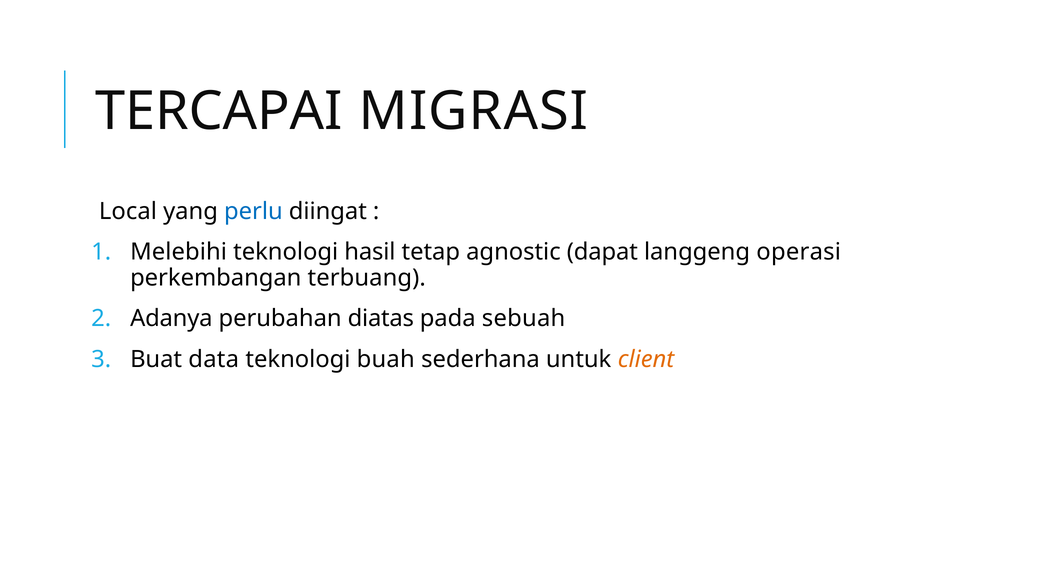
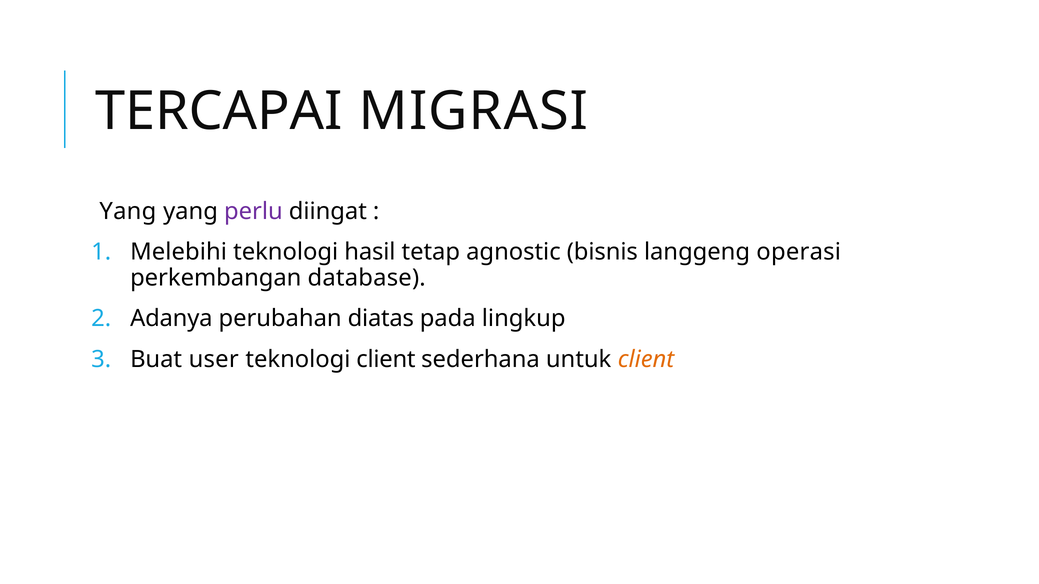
Local at (128, 211): Local -> Yang
perlu colour: blue -> purple
dapat: dapat -> bisnis
terbuang: terbuang -> database
sebuah: sebuah -> lingkup
data: data -> user
teknologi buah: buah -> client
